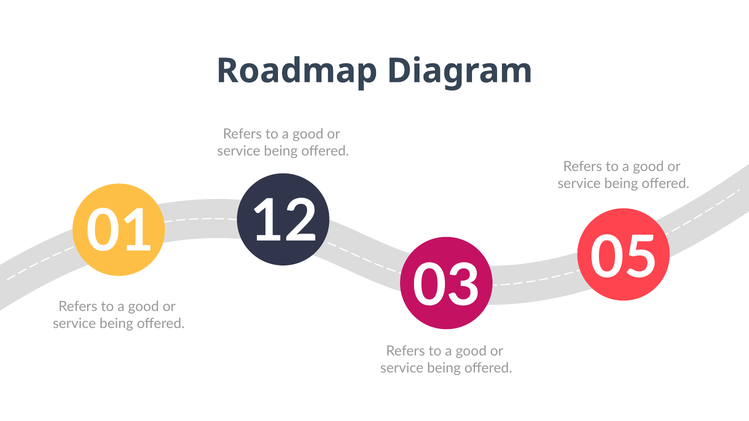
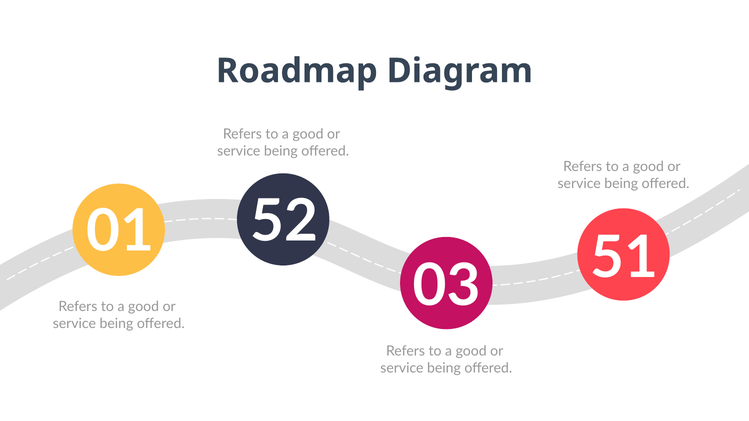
12: 12 -> 52
05: 05 -> 51
